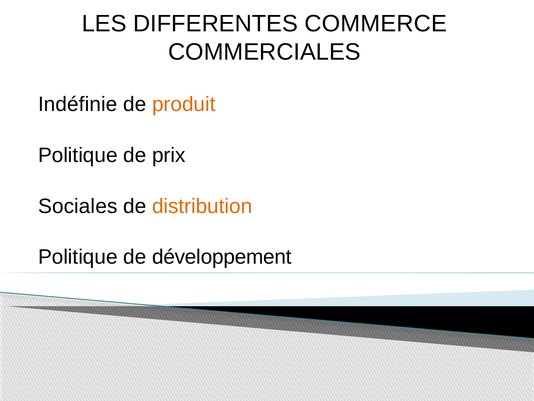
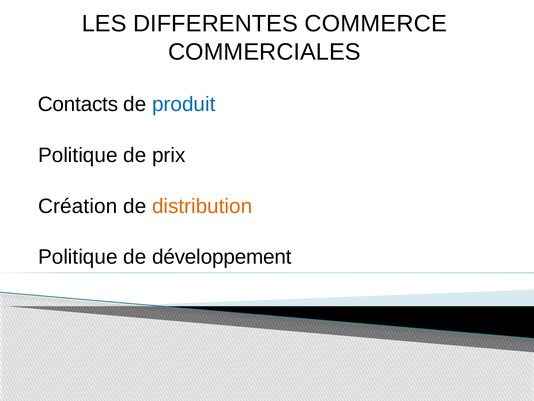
Indéfinie: Indéfinie -> Contacts
produit colour: orange -> blue
Sociales: Sociales -> Création
